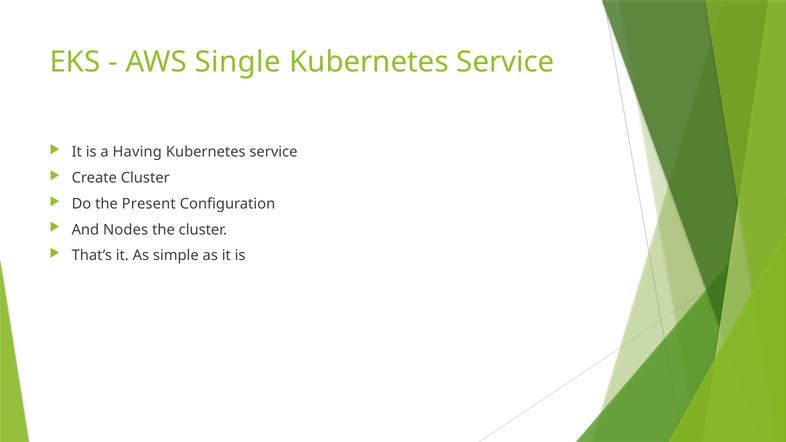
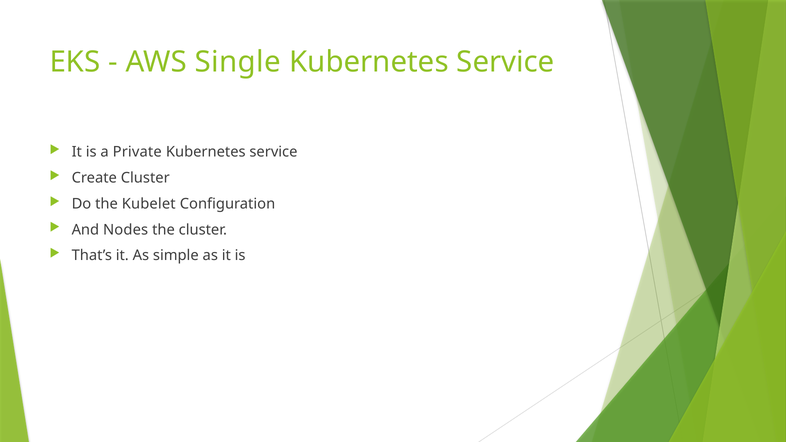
Having: Having -> Private
Present: Present -> Kubelet
